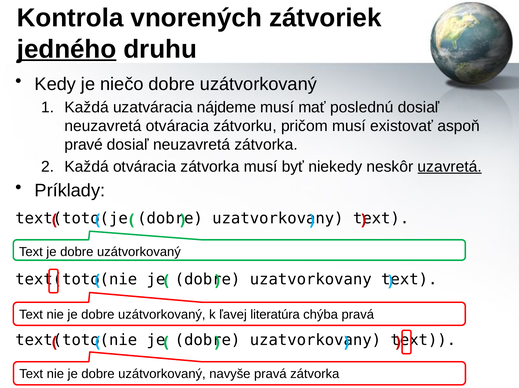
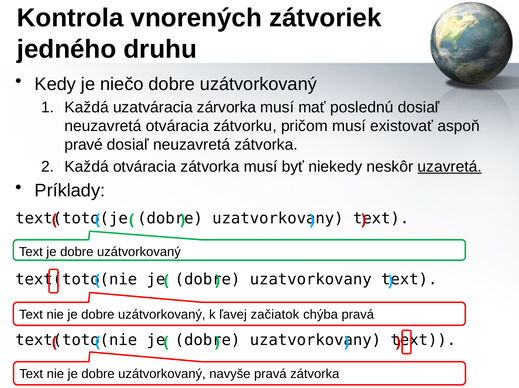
jedného underline: present -> none
nájdeme: nájdeme -> zárvorka
literatúra: literatúra -> začiatok
